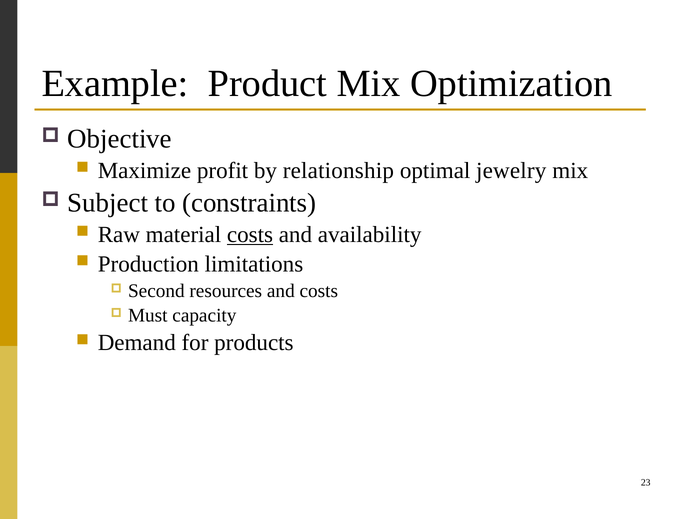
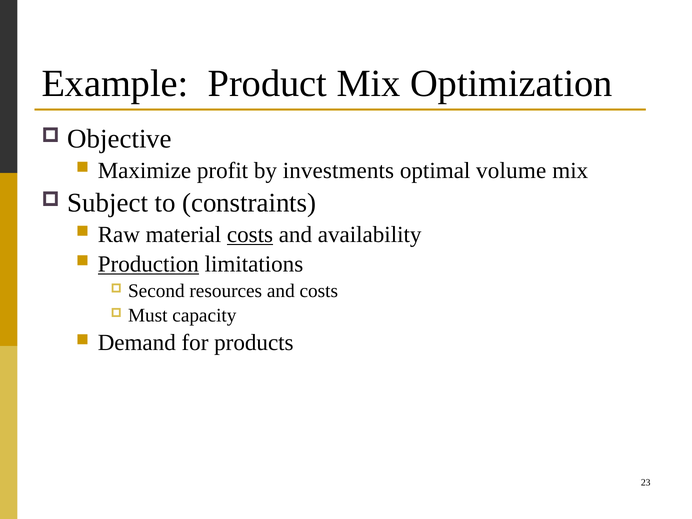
relationship: relationship -> investments
jewelry: jewelry -> volume
Production underline: none -> present
